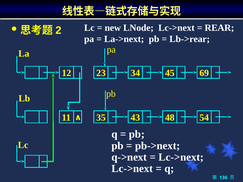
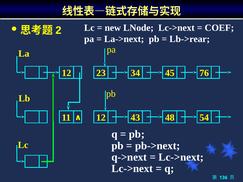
REAR: REAR -> COEF
69: 69 -> 76
11 35: 35 -> 12
